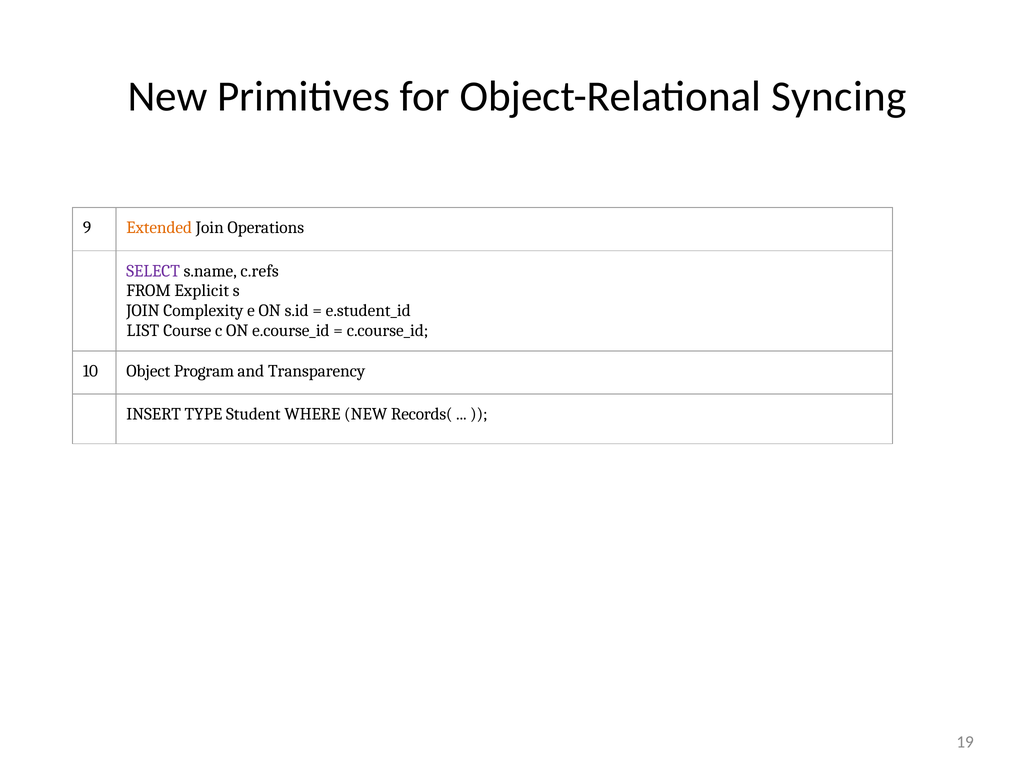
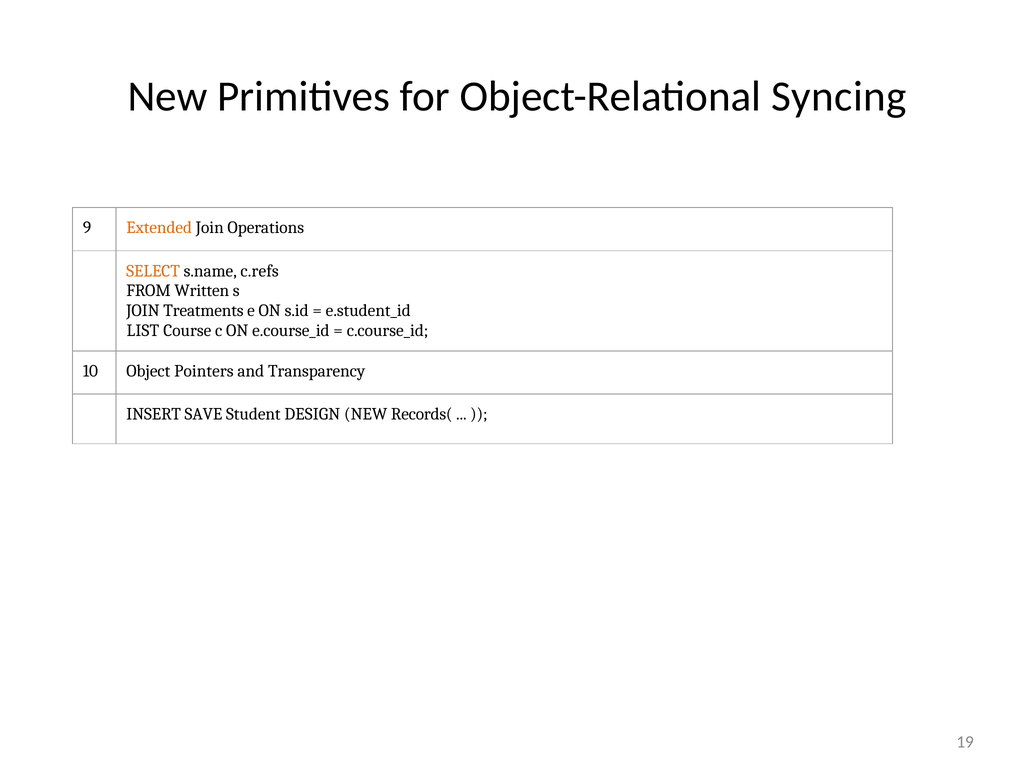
SELECT colour: purple -> orange
Explicit: Explicit -> Written
Complexity: Complexity -> Treatments
Program: Program -> Pointers
TYPE: TYPE -> SAVE
WHERE: WHERE -> DESIGN
